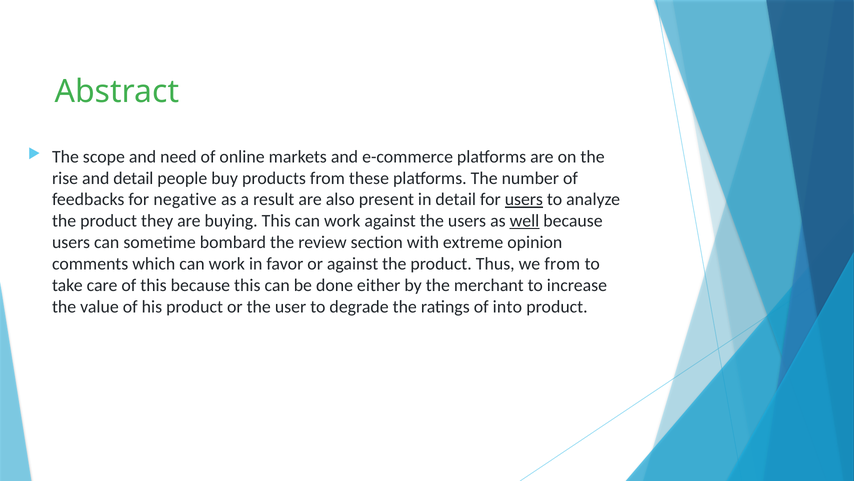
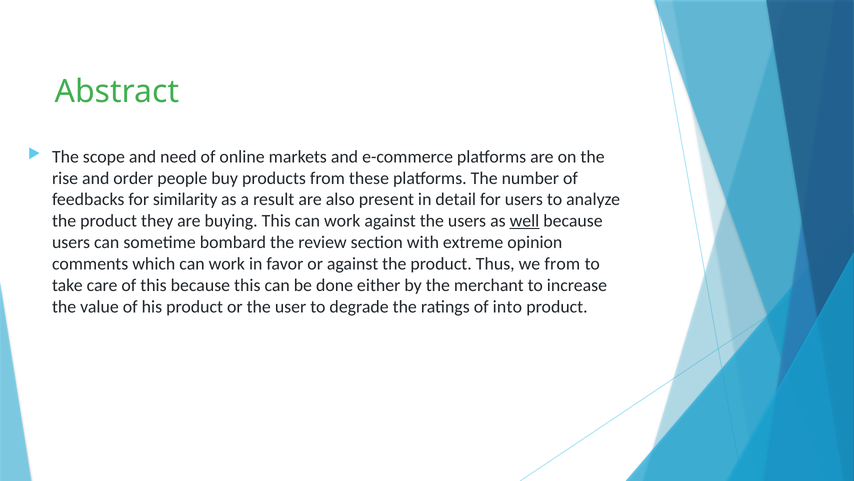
and detail: detail -> order
negative: negative -> similarity
users at (524, 199) underline: present -> none
